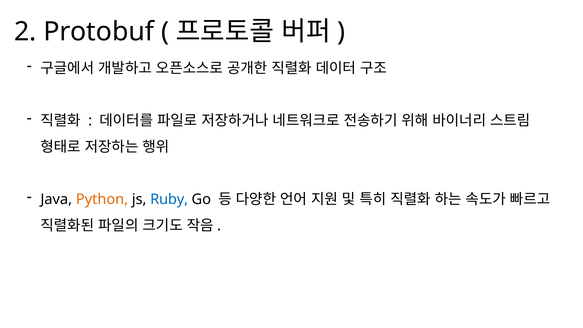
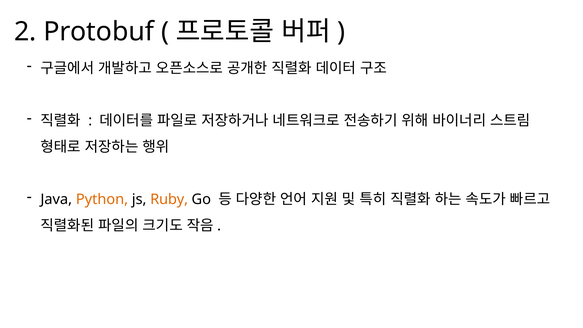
Ruby colour: blue -> orange
